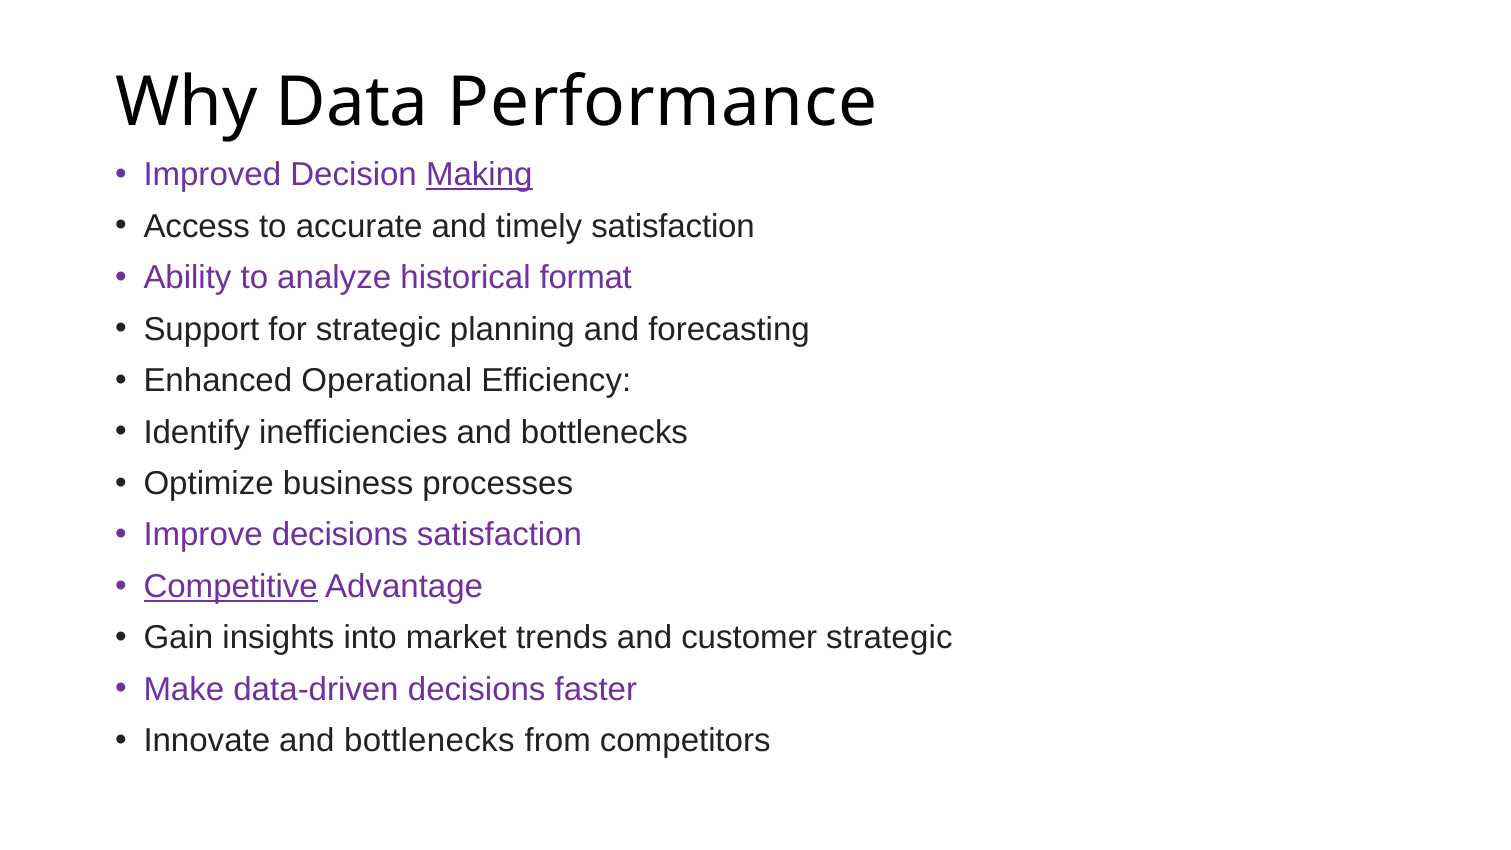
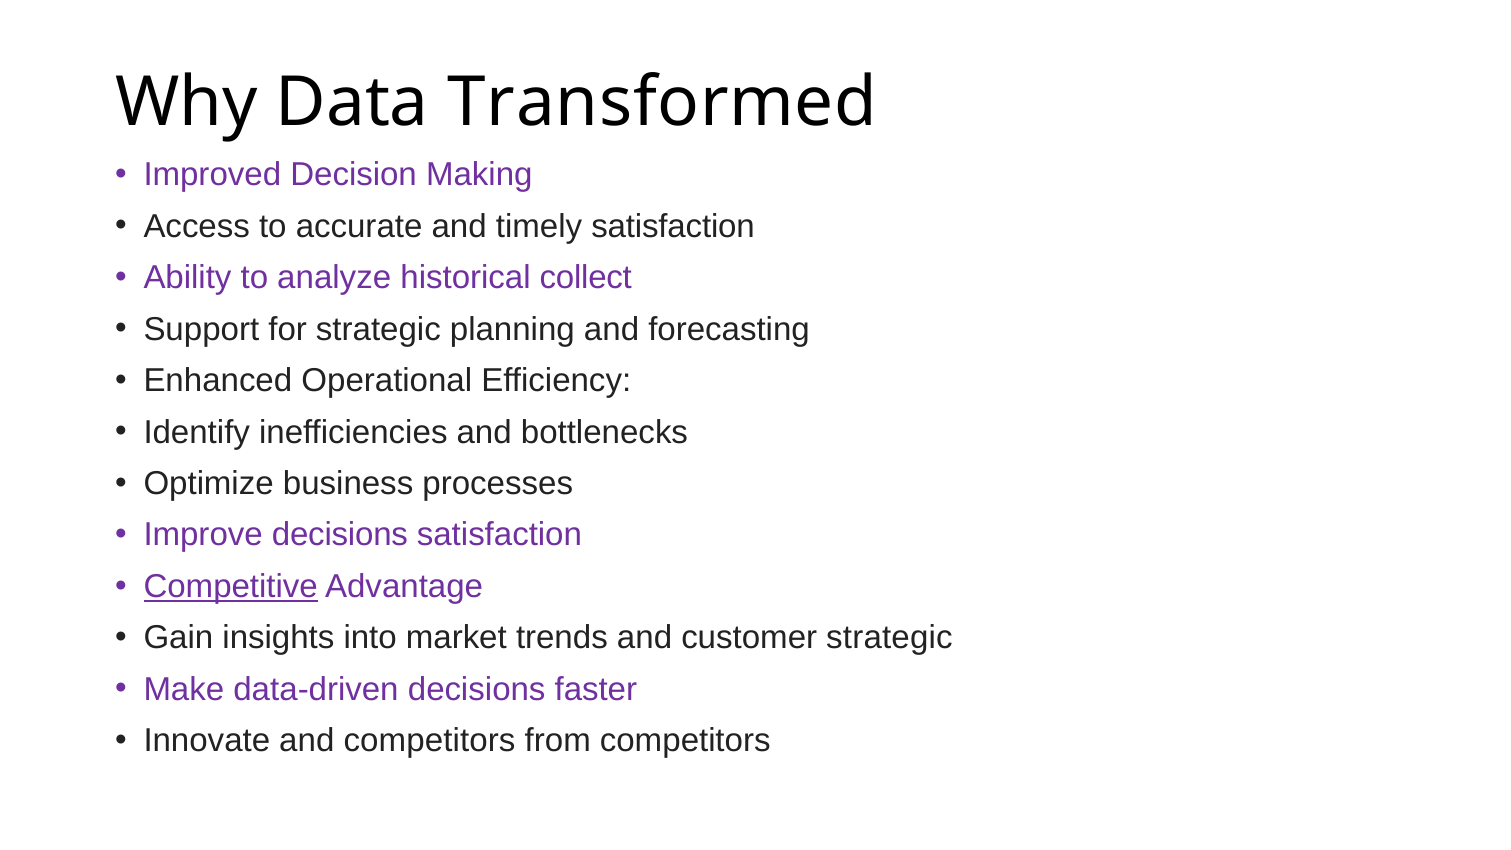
Performance: Performance -> Transformed
Making underline: present -> none
format: format -> collect
Innovate and bottlenecks: bottlenecks -> competitors
